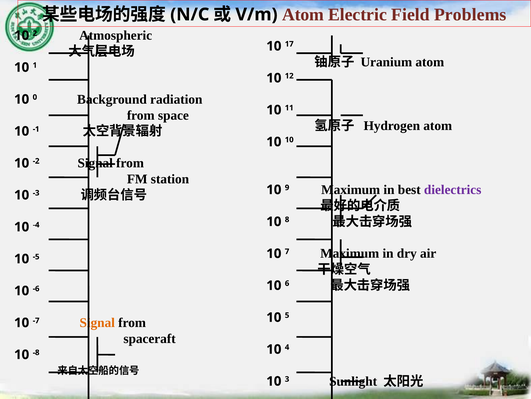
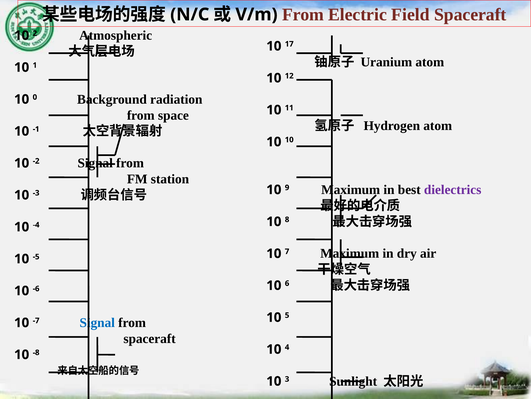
Atom at (303, 14): Atom -> From
Field Problems: Problems -> Spaceraft
Signal at (97, 322) colour: orange -> blue
